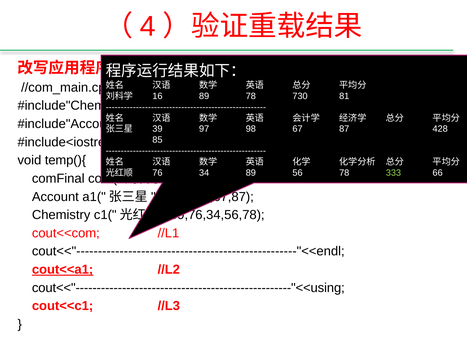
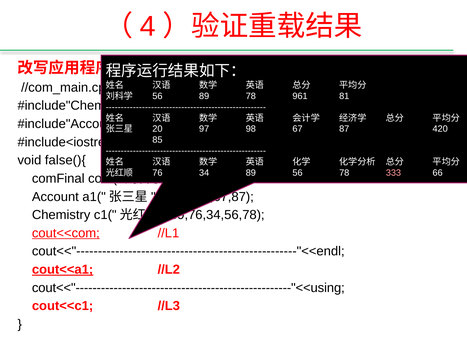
16 at (157, 96): 16 -> 56
730: 730 -> 961
39: 39 -> 20
428: 428 -> 420
temp(){: temp(){ -> false(){
333 colour: light green -> pink
cout<<com underline: none -> present
